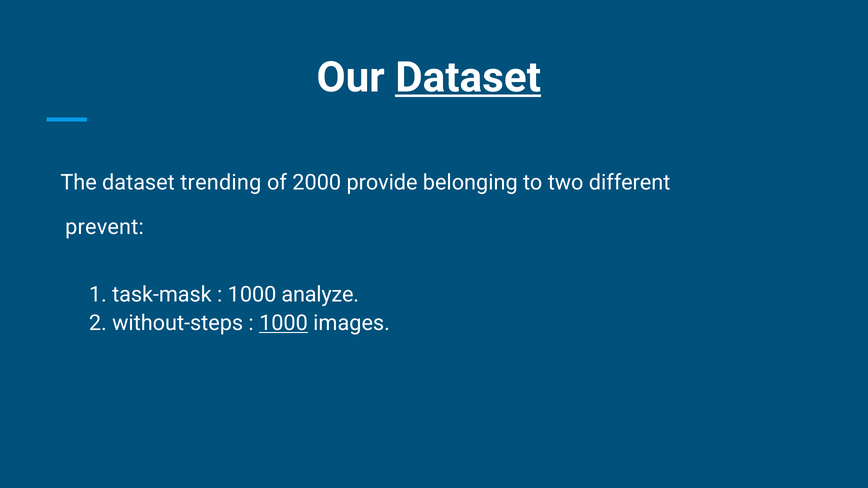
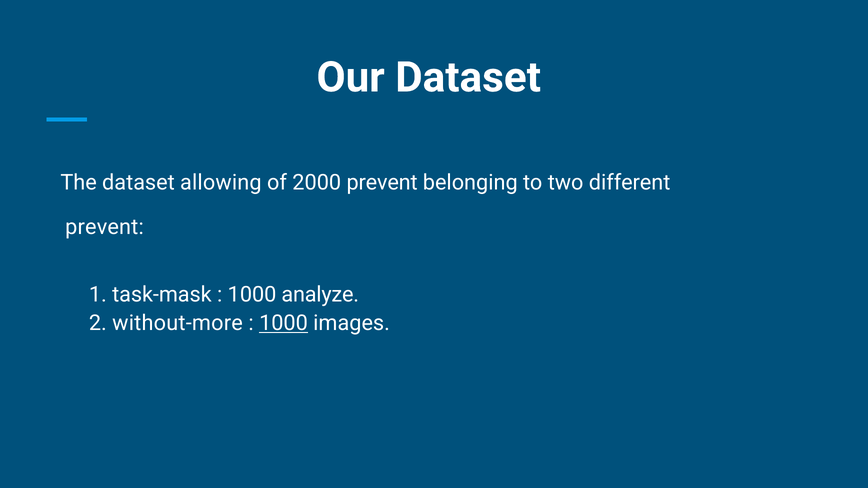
Dataset at (468, 78) underline: present -> none
trending: trending -> allowing
2000 provide: provide -> prevent
without-steps: without-steps -> without-more
